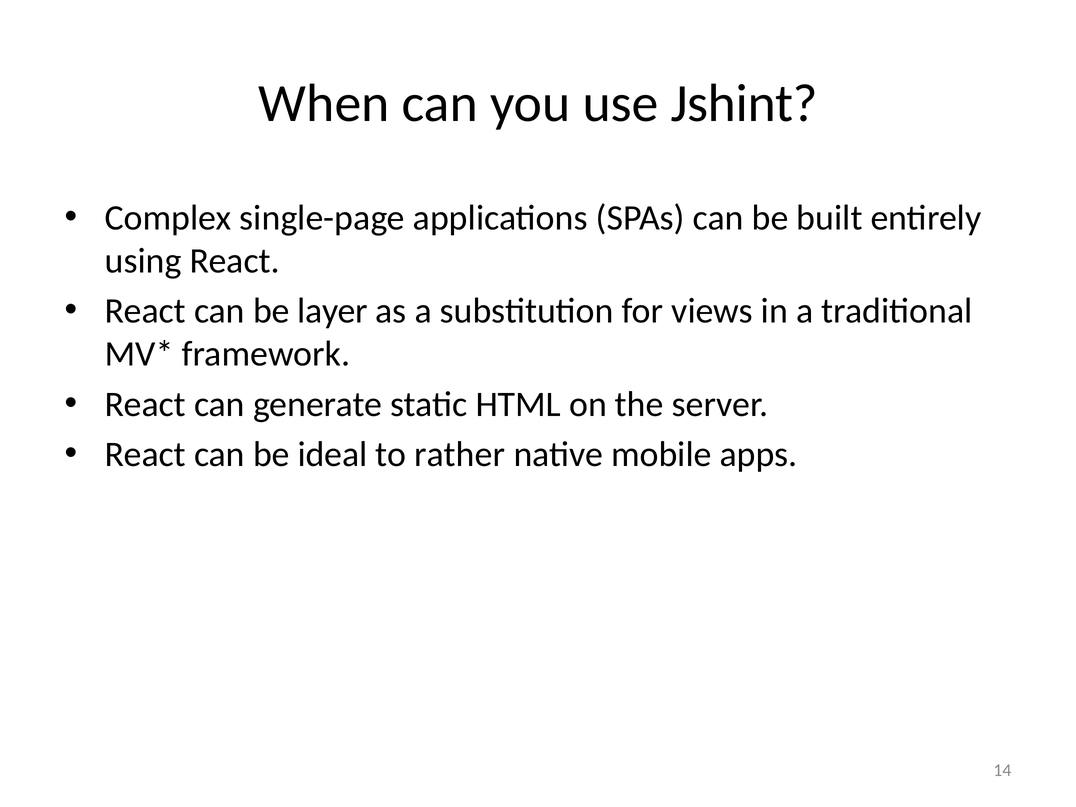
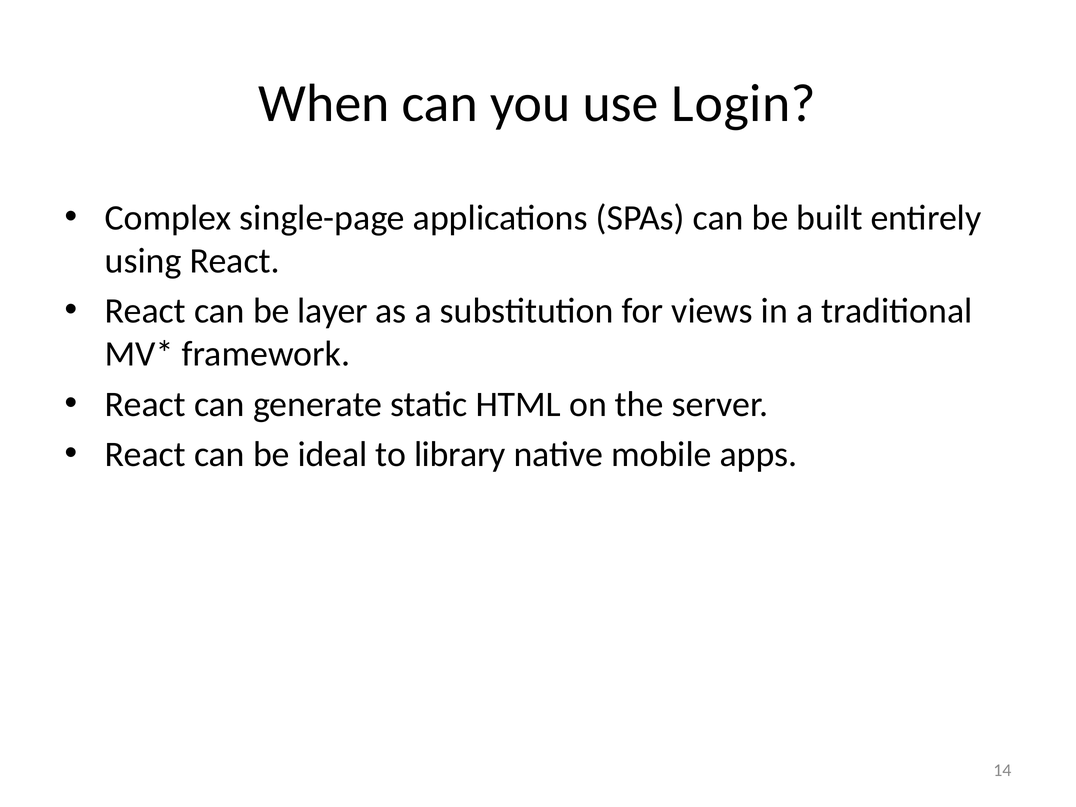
Jshint: Jshint -> Login
rather: rather -> library
